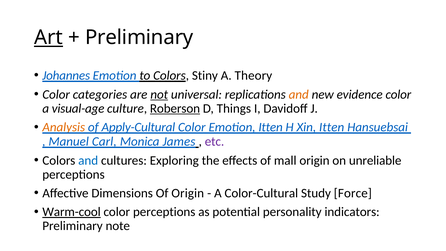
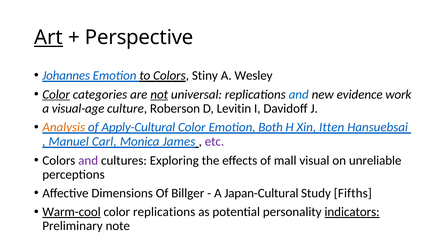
Preliminary at (139, 37): Preliminary -> Perspective
Theory: Theory -> Wesley
Color at (56, 94) underline: none -> present
and at (299, 94) colour: orange -> blue
evidence color: color -> work
Roberson underline: present -> none
Things: Things -> Levitin
Emotion Itten: Itten -> Both
and at (88, 160) colour: blue -> purple
mall origin: origin -> visual
Of Origin: Origin -> Billger
Color-Cultural: Color-Cultural -> Japan-Cultural
Force: Force -> Fifths
color perceptions: perceptions -> replications
indicators underline: none -> present
